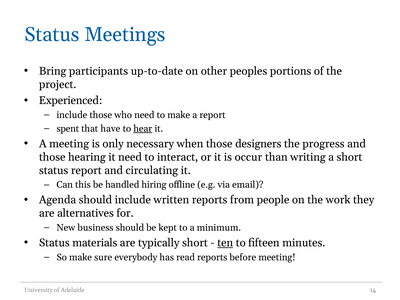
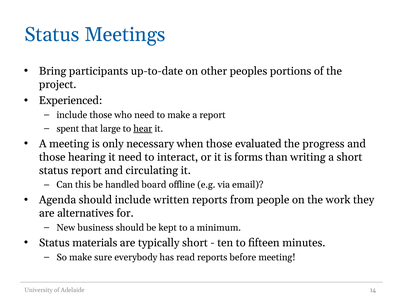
have: have -> large
designers: designers -> evaluated
occur: occur -> forms
hiring: hiring -> board
ten underline: present -> none
